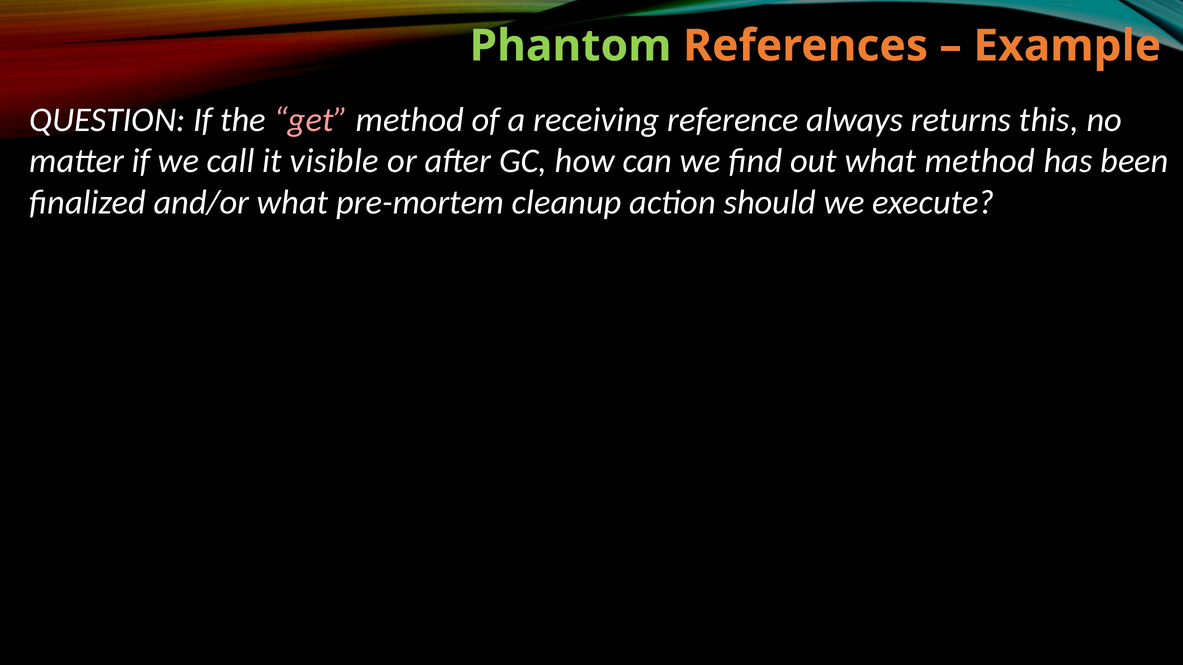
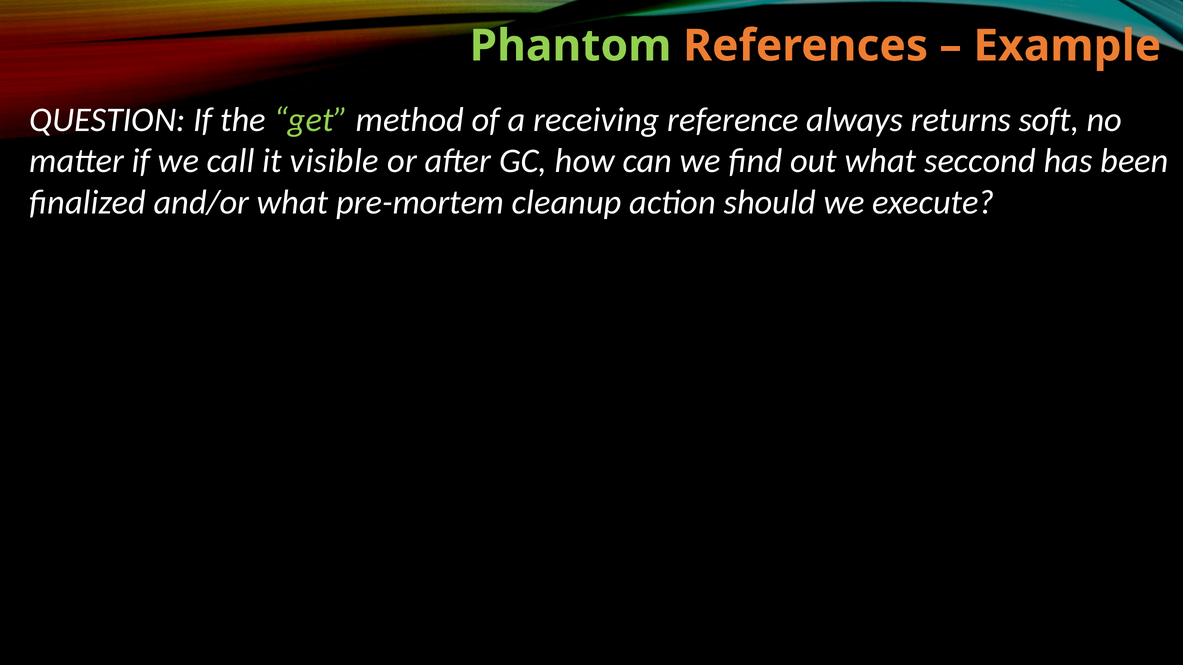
get colour: pink -> light green
this: this -> soft
what method: method -> seccond
